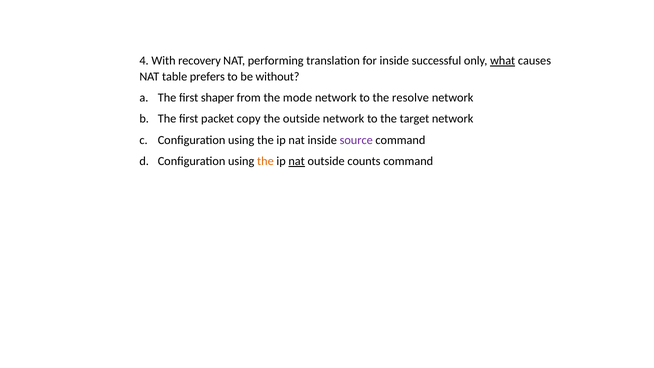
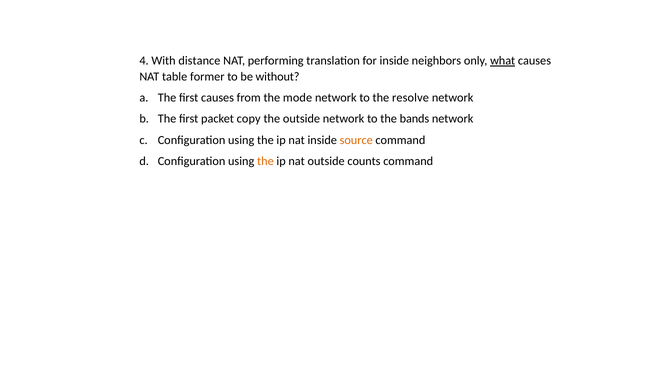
recovery: recovery -> distance
successful: successful -> neighbors
prefers: prefers -> former
first shaper: shaper -> causes
target: target -> bands
source colour: purple -> orange
nat at (297, 161) underline: present -> none
